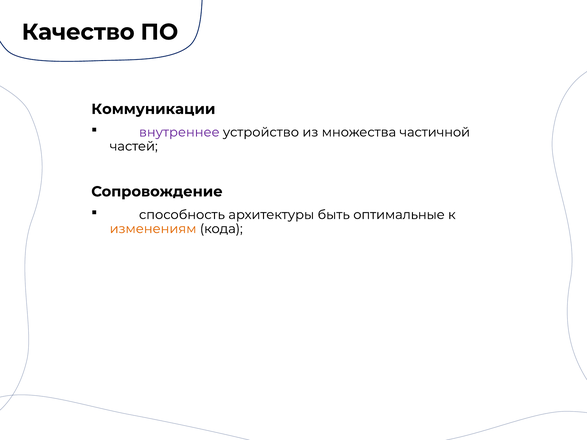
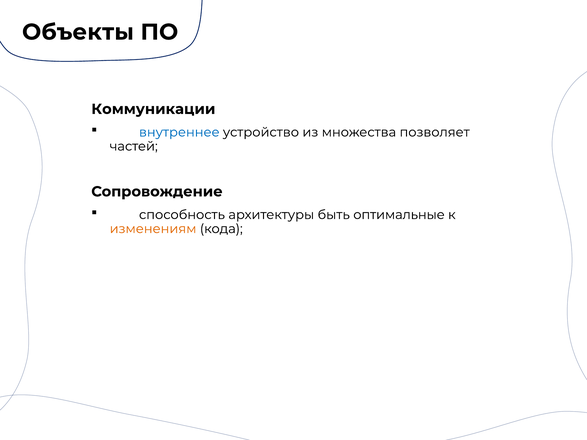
Качество: Качество -> Объекты
внутреннее colour: purple -> blue
частичной: частичной -> позволяет
